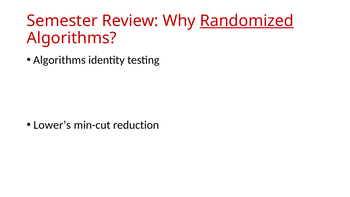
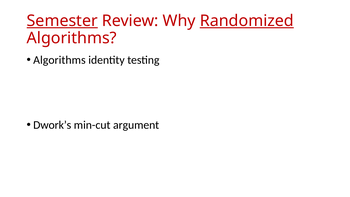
Semester underline: none -> present
Lower’s: Lower’s -> Dwork’s
reduction: reduction -> argument
